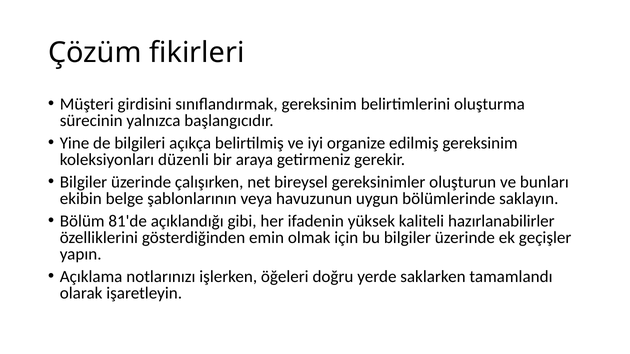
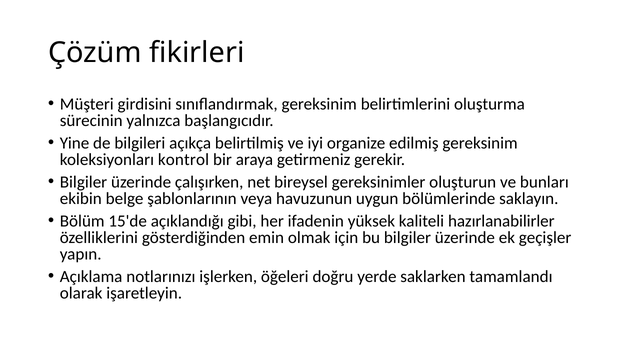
düzenli: düzenli -> kontrol
81'de: 81'de -> 15'de
